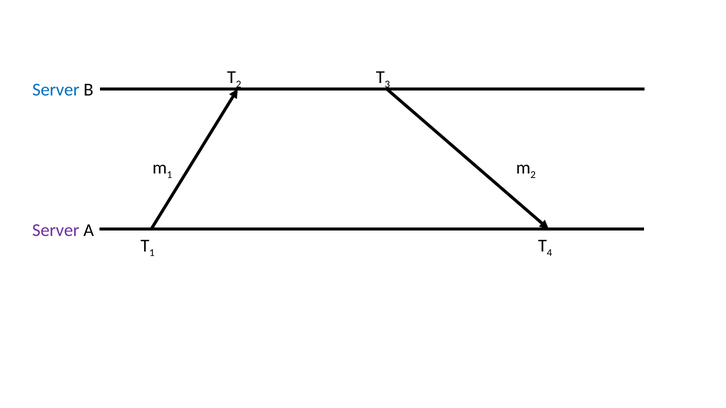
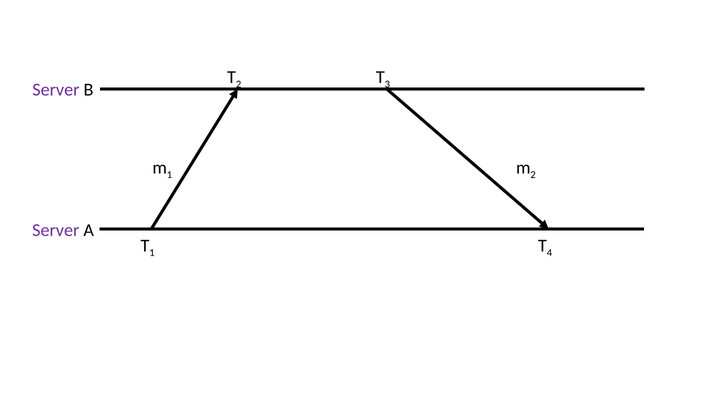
Server at (56, 90) colour: blue -> purple
